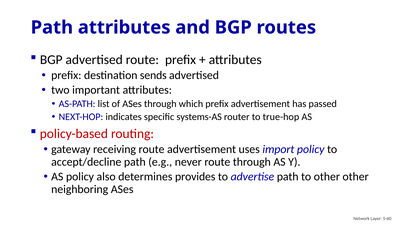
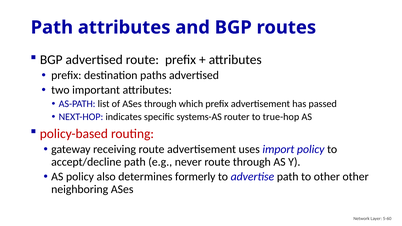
sends: sends -> paths
provides: provides -> formerly
